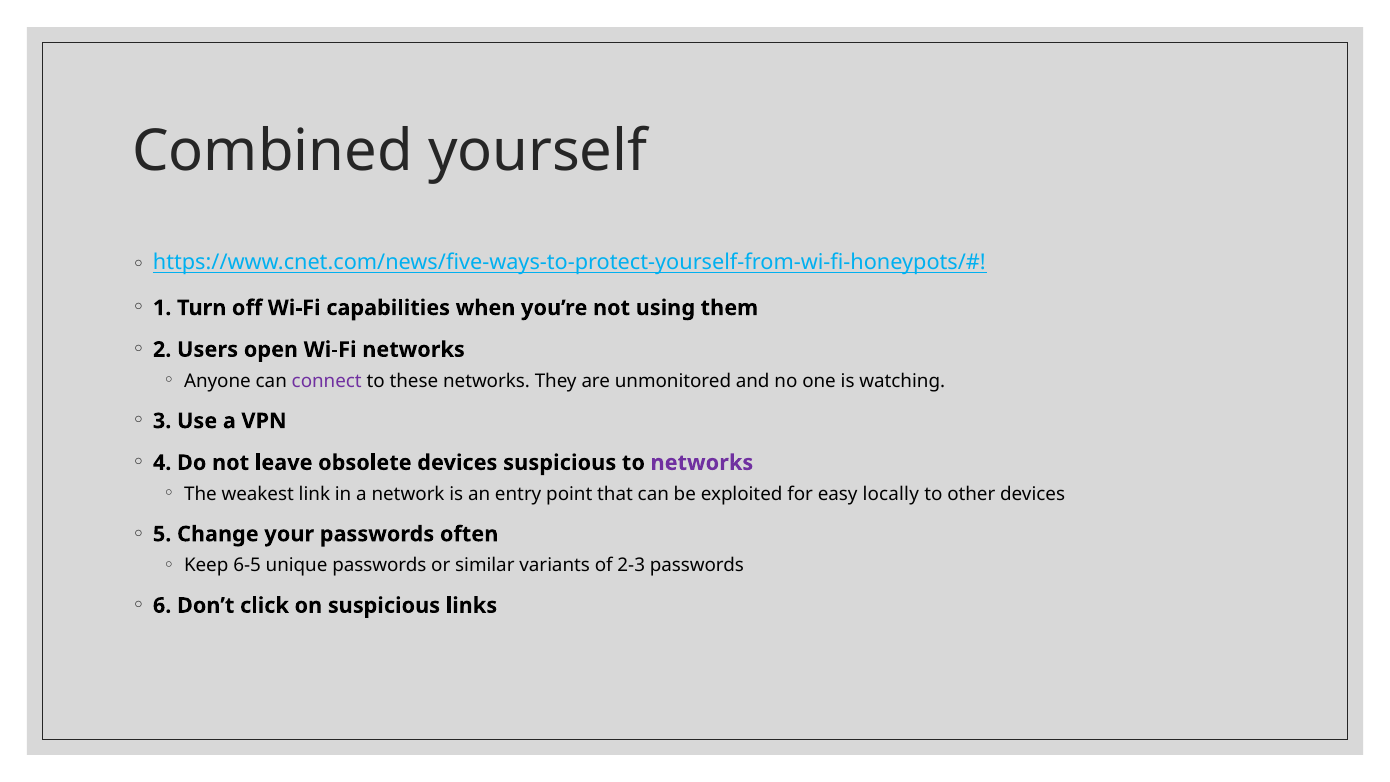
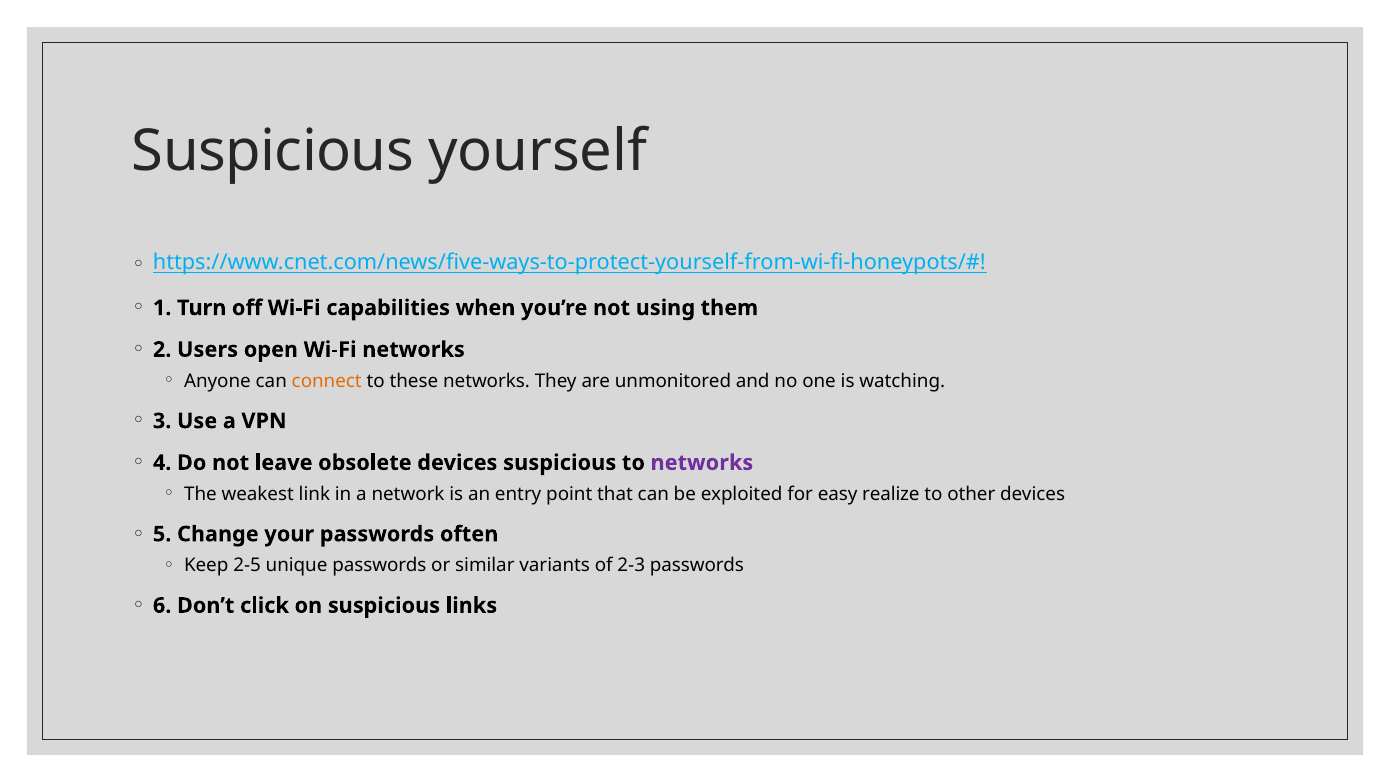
Combined at (273, 151): Combined -> Suspicious
connect colour: purple -> orange
locally: locally -> realize
6-5: 6-5 -> 2-5
